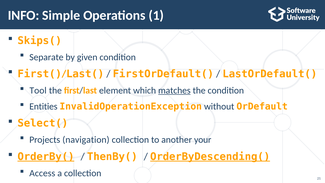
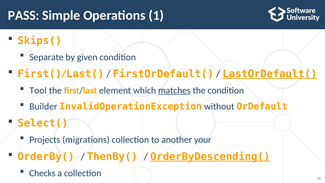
INFO: INFO -> PASS
LastOrDefault( underline: none -> present
Entities: Entities -> Builder
navigation: navigation -> migrations
OrderBy( underline: present -> none
Access: Access -> Checks
